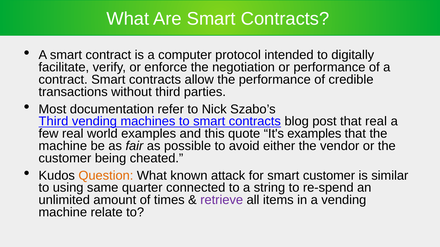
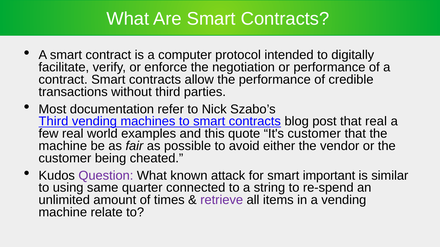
It's examples: examples -> customer
Question colour: orange -> purple
smart customer: customer -> important
